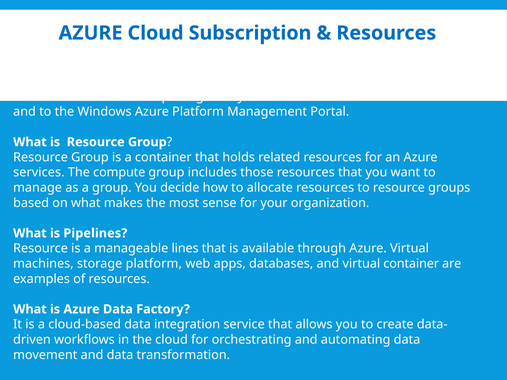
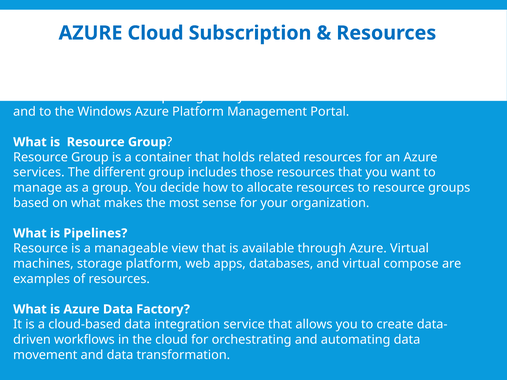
compute: compute -> different
lines: lines -> view
virtual container: container -> compose
